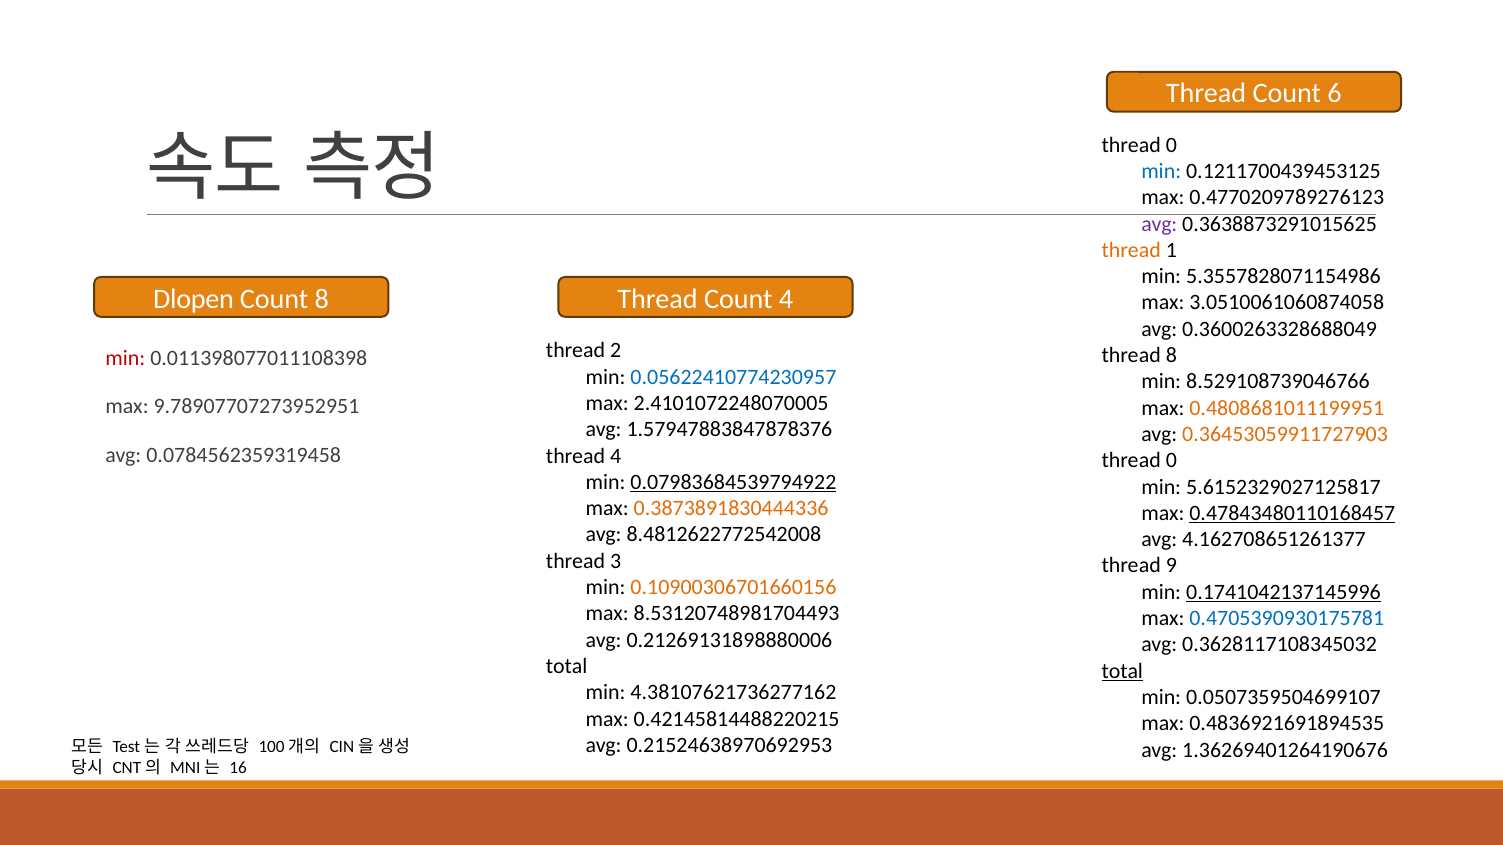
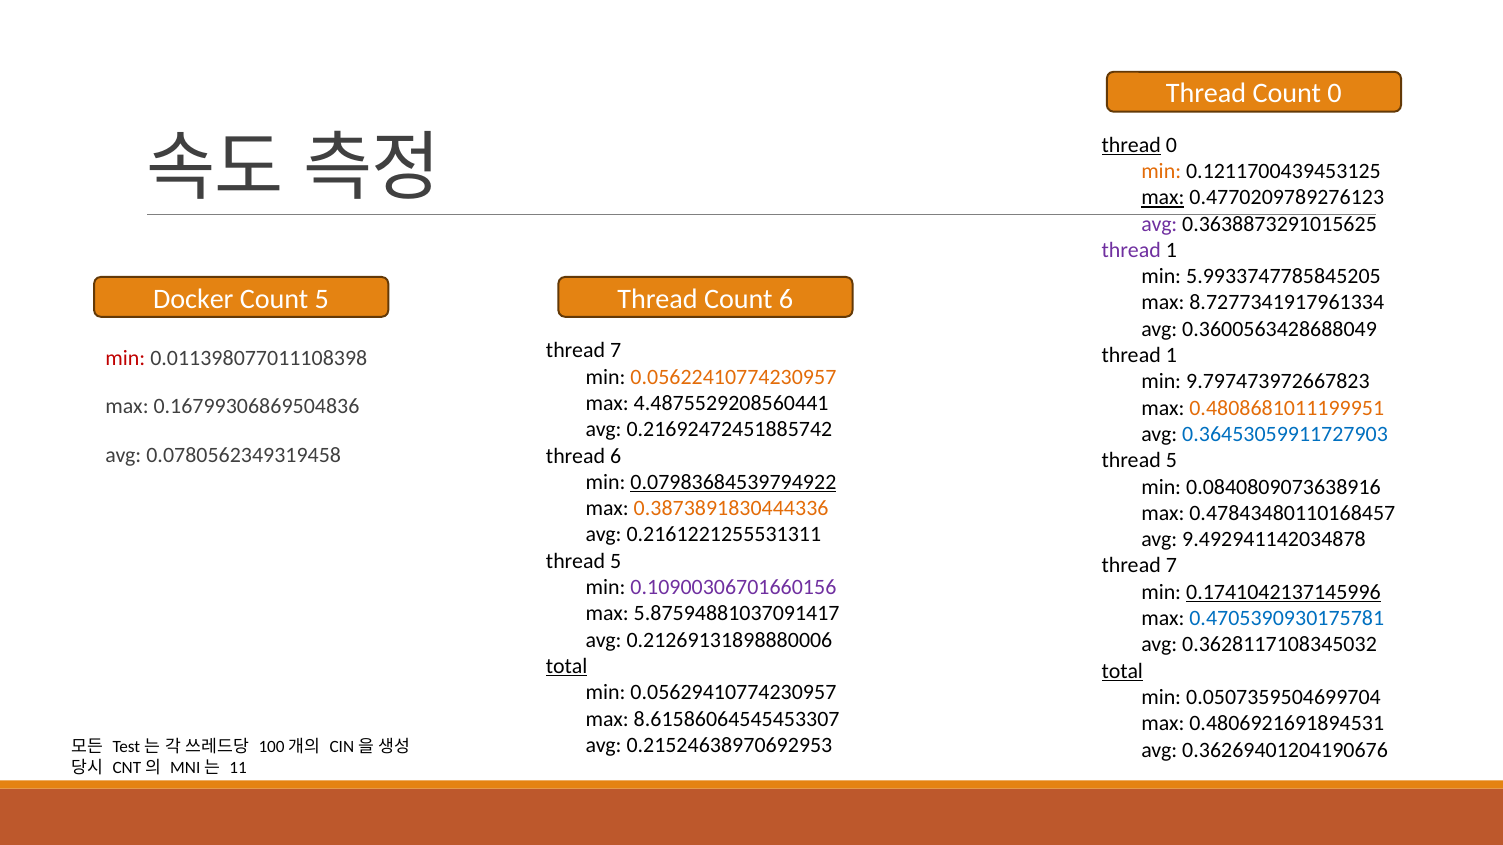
Count 6: 6 -> 0
thread at (1131, 145) underline: none -> present
min at (1161, 171) colour: blue -> orange
max at (1163, 198) underline: none -> present
thread at (1131, 250) colour: orange -> purple
5.3557828071154986: 5.3557828071154986 -> 5.9933747785845205
Dlopen: Dlopen -> Docker
Count 8: 8 -> 5
Count 4: 4 -> 6
3.0510061060874058: 3.0510061060874058 -> 8.7277341917961334
0.3600263328688049: 0.3600263328688049 -> 0.3600563428688049
2 at (616, 351): 2 -> 7
8 at (1171, 355): 8 -> 1
0.05622410774230957 colour: blue -> orange
8.529108739046766: 8.529108739046766 -> 9.797473972667823
2.4101072248070005: 2.4101072248070005 -> 4.4875529208560441
9.78907707273952951: 9.78907707273952951 -> 0.16799306869504836
1.57947883847878376: 1.57947883847878376 -> 0.21692472451885742
0.36453059911727903 colour: orange -> blue
0.0784562359319458: 0.0784562359319458 -> 0.0780562349319458
thread 4: 4 -> 6
0 at (1171, 461): 0 -> 5
5.6152329027125817: 5.6152329027125817 -> 0.0840809073638916
0.47843480110168457 underline: present -> none
8.4812622772542008: 8.4812622772542008 -> 0.2161221255531311
4.162708651261377: 4.162708651261377 -> 9.492941142034878
3 at (616, 561): 3 -> 5
9 at (1171, 566): 9 -> 7
0.10900306701660156 colour: orange -> purple
8.53120748981704493: 8.53120748981704493 -> 5.87594881037091417
total at (567, 667) underline: none -> present
4.38107621736277162: 4.38107621736277162 -> 0.05629410774230957
0.0507359504699107: 0.0507359504699107 -> 0.0507359504699704
0.42145814488220215: 0.42145814488220215 -> 8.61586064545453307
0.4836921691894535: 0.4836921691894535 -> 0.4806921691894531
1.36269401264190676: 1.36269401264190676 -> 0.36269401204190676
16: 16 -> 11
